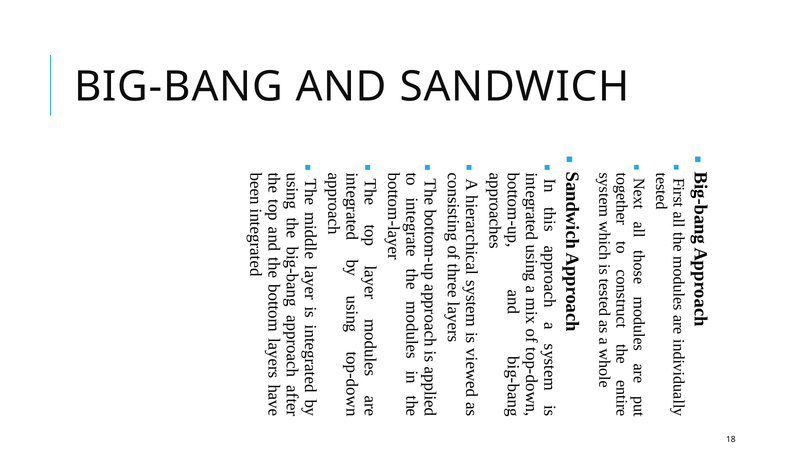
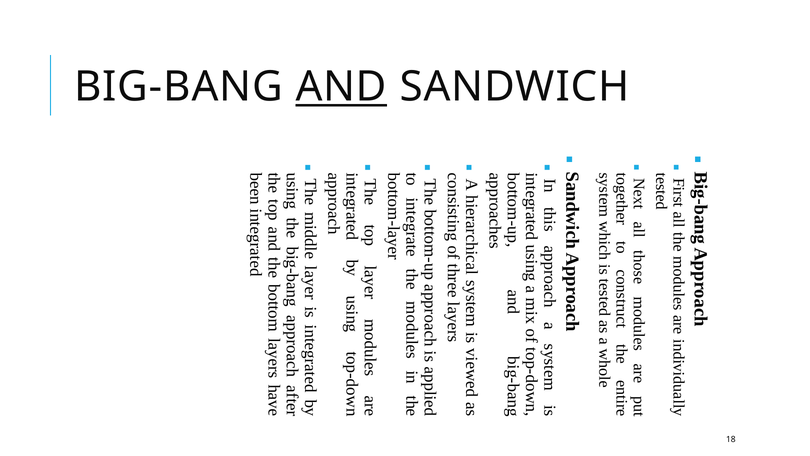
AND underline: none -> present
